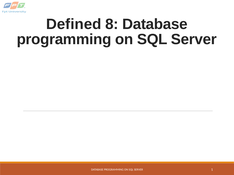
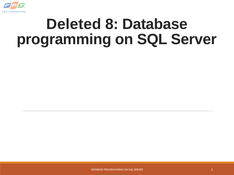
Defined: Defined -> Deleted
